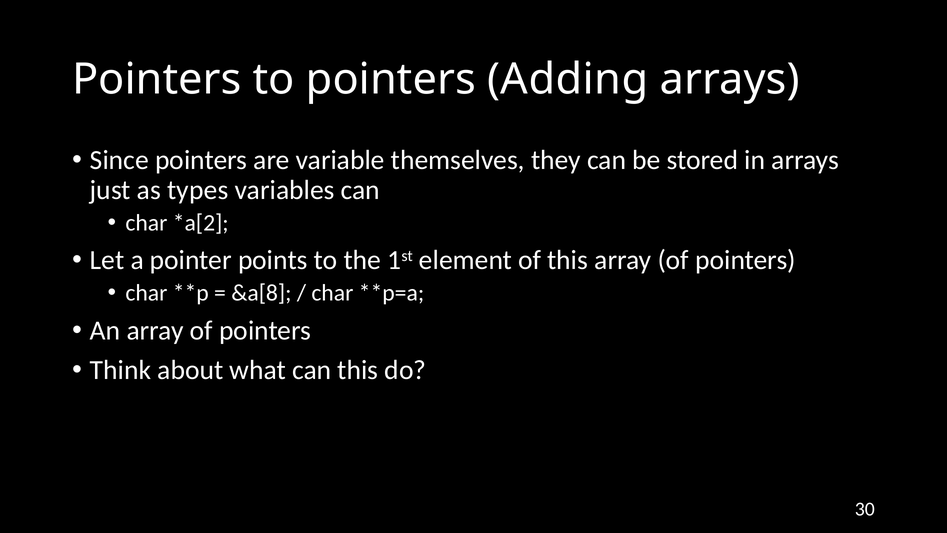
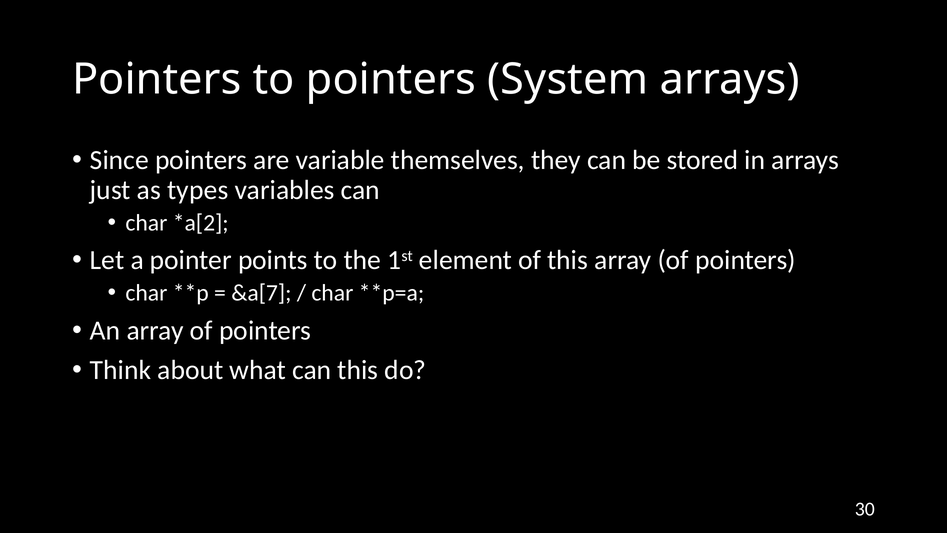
Adding: Adding -> System
&a[8: &a[8 -> &a[7
